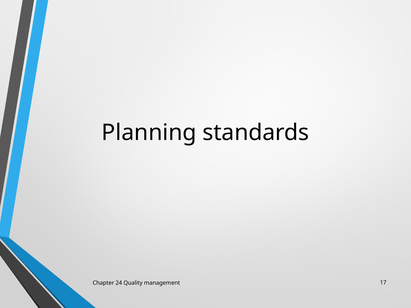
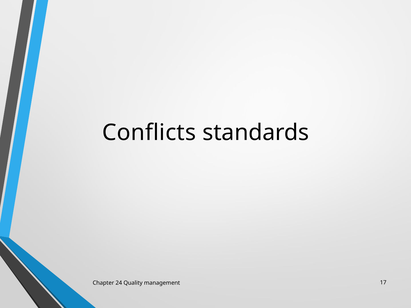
Planning: Planning -> Conflicts
